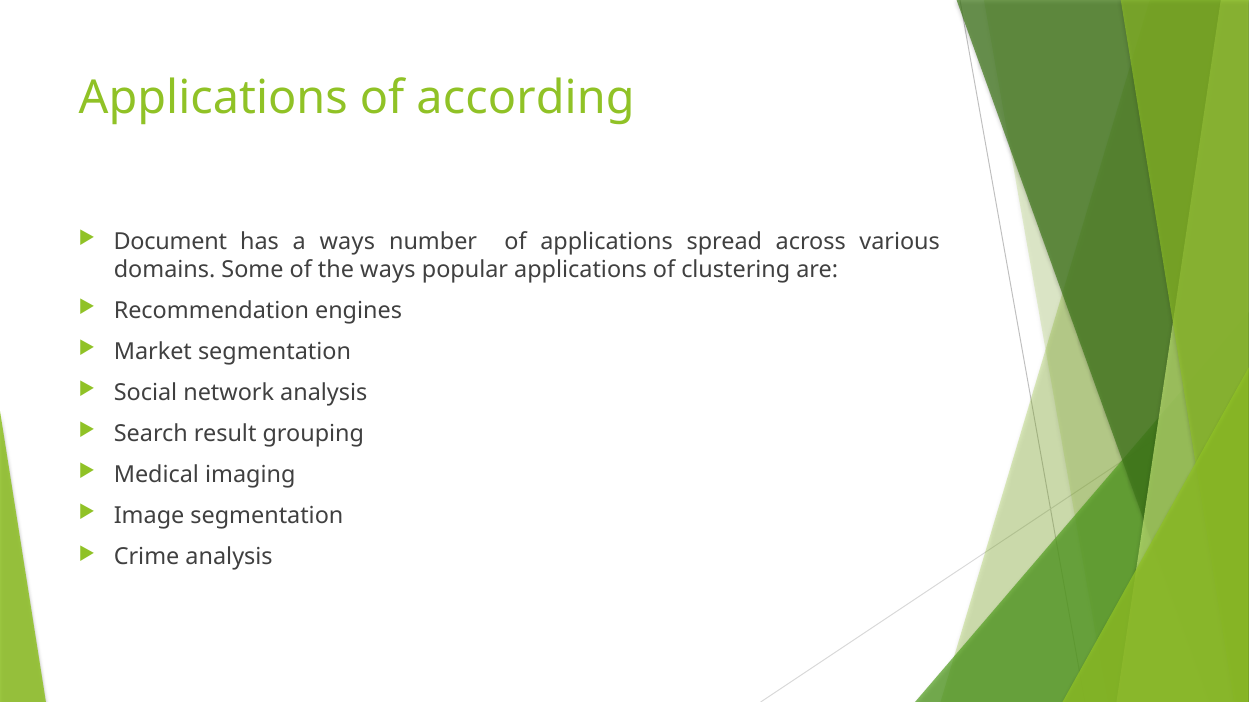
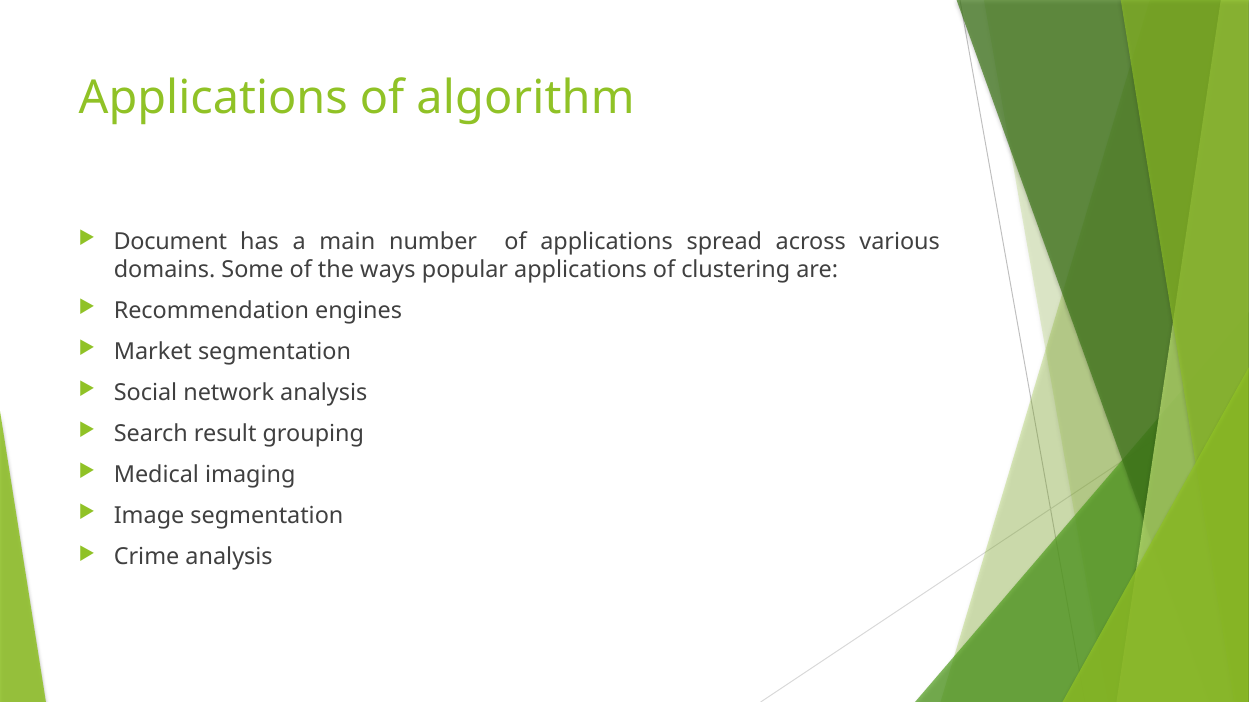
according: according -> algorithm
a ways: ways -> main
